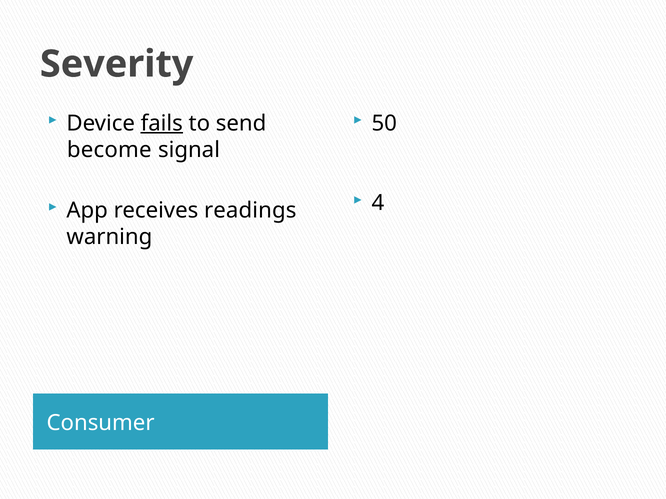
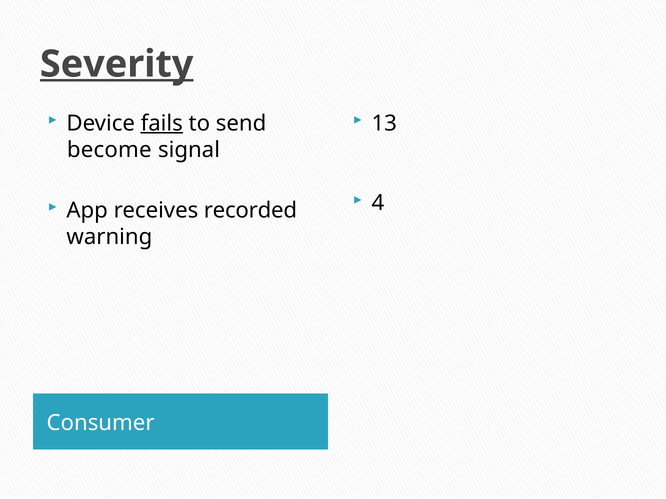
Severity underline: none -> present
50: 50 -> 13
readings: readings -> recorded
